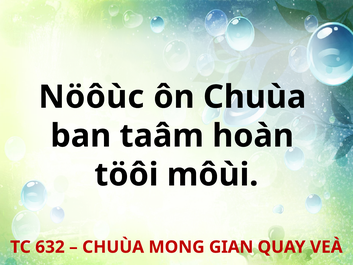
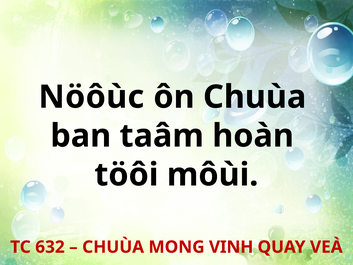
GIAN: GIAN -> VINH
